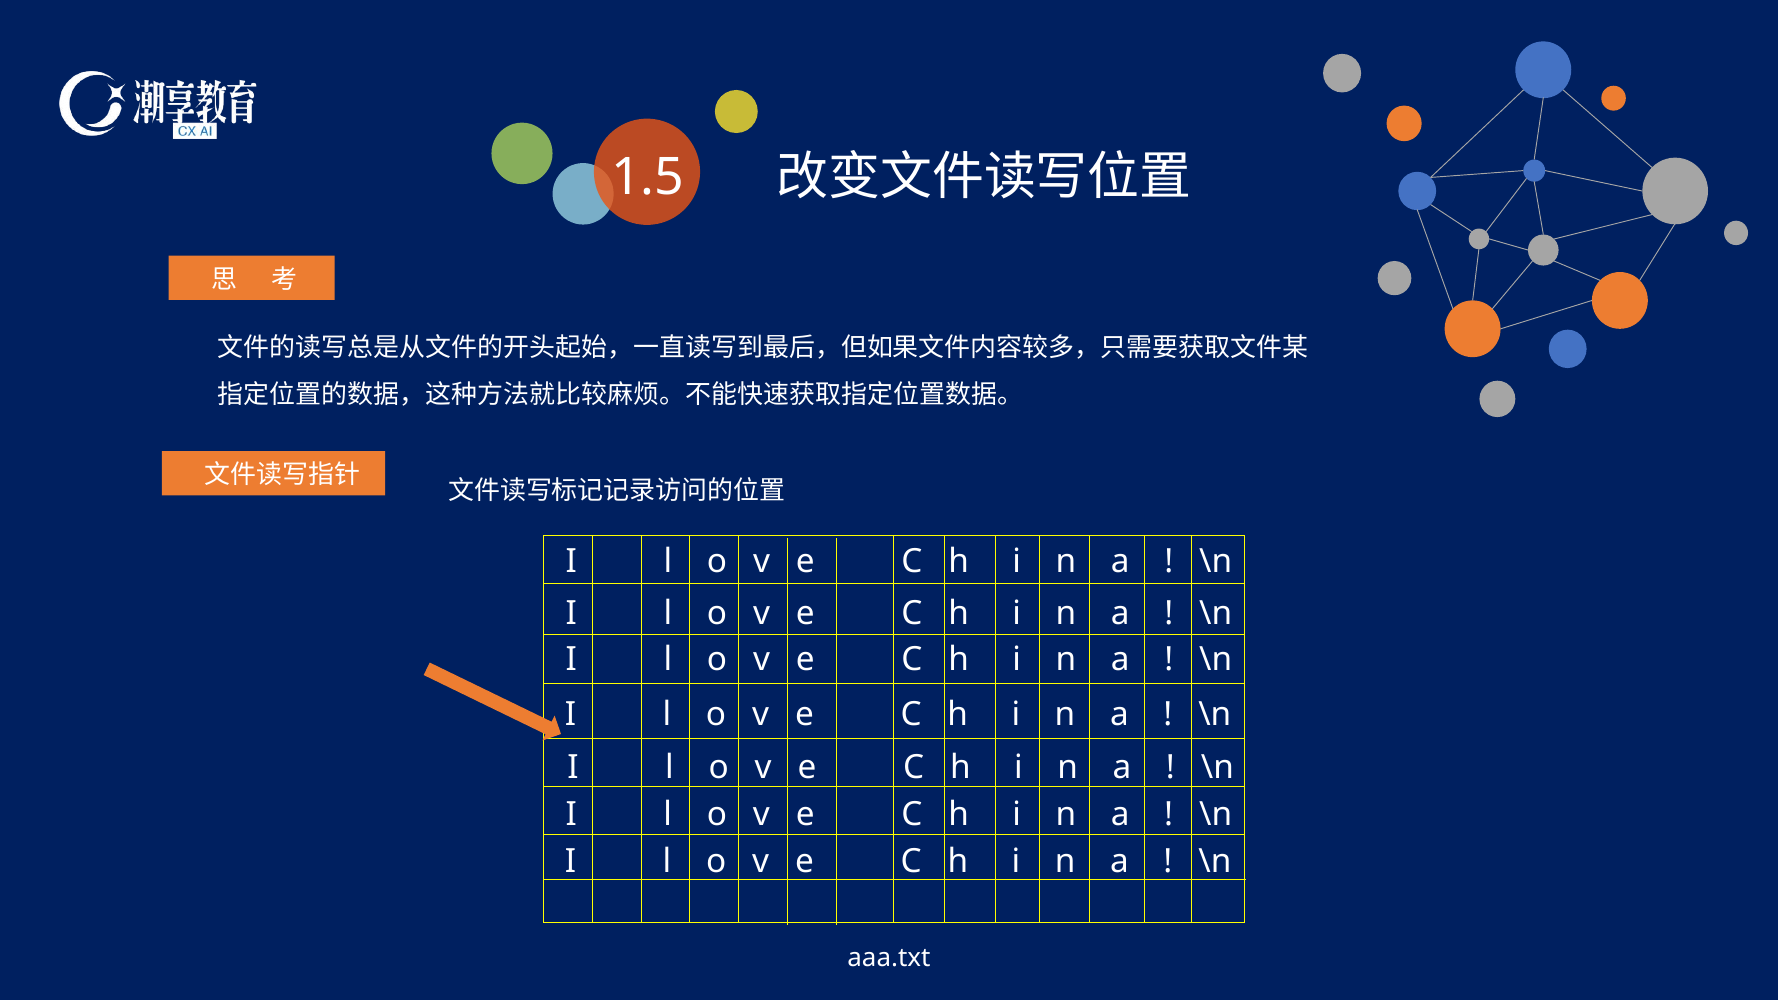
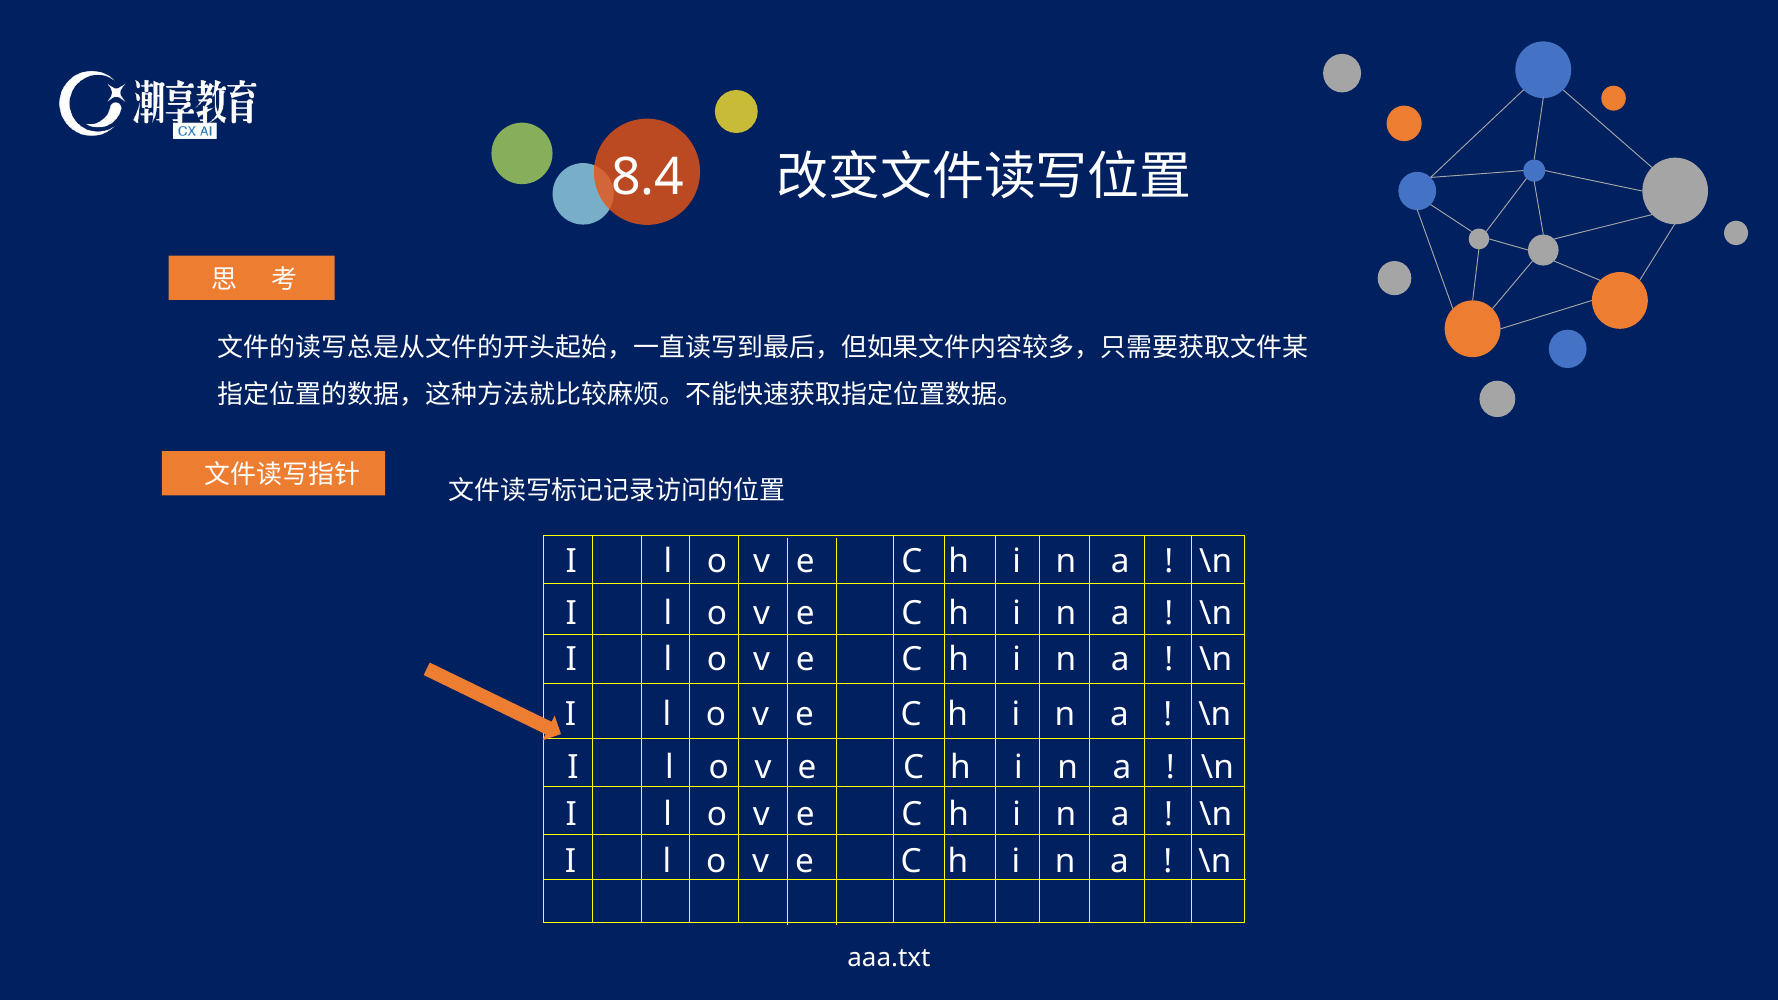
1.5: 1.5 -> 8.4
